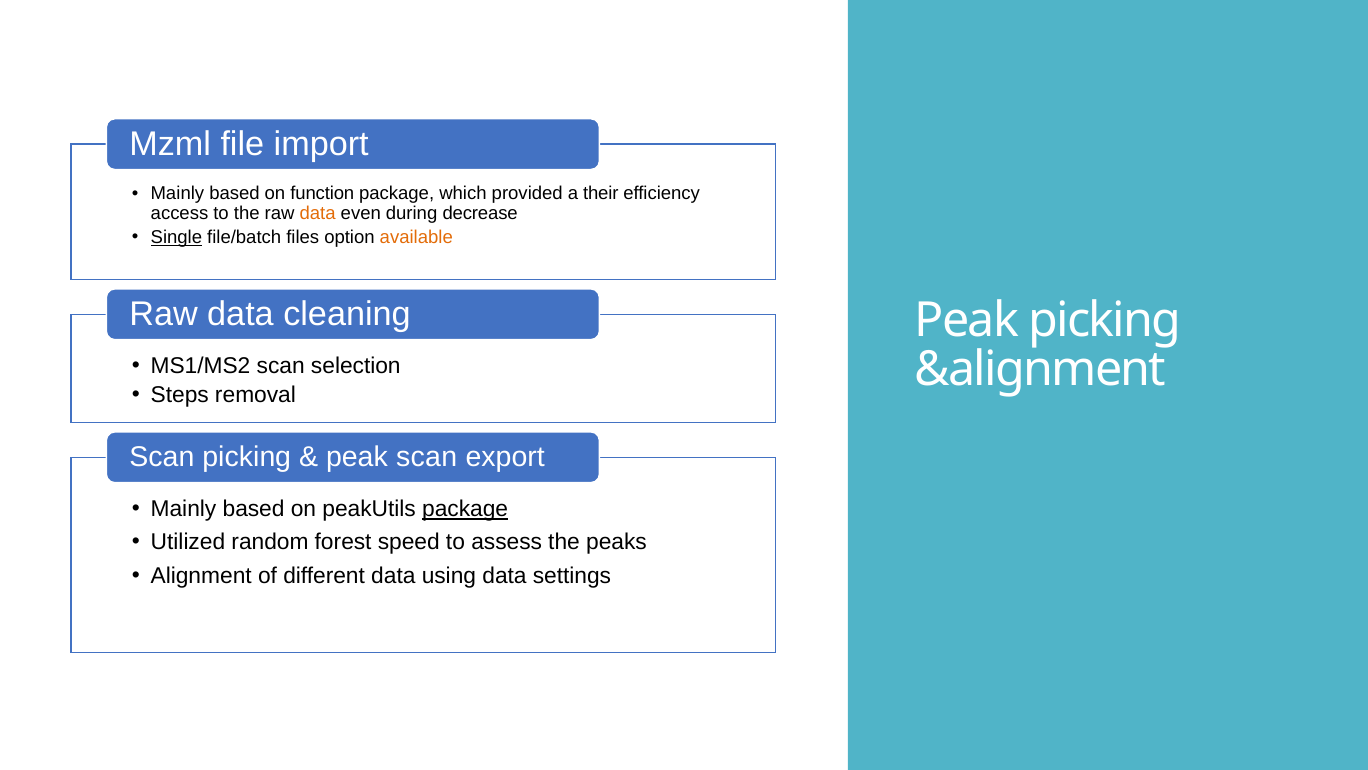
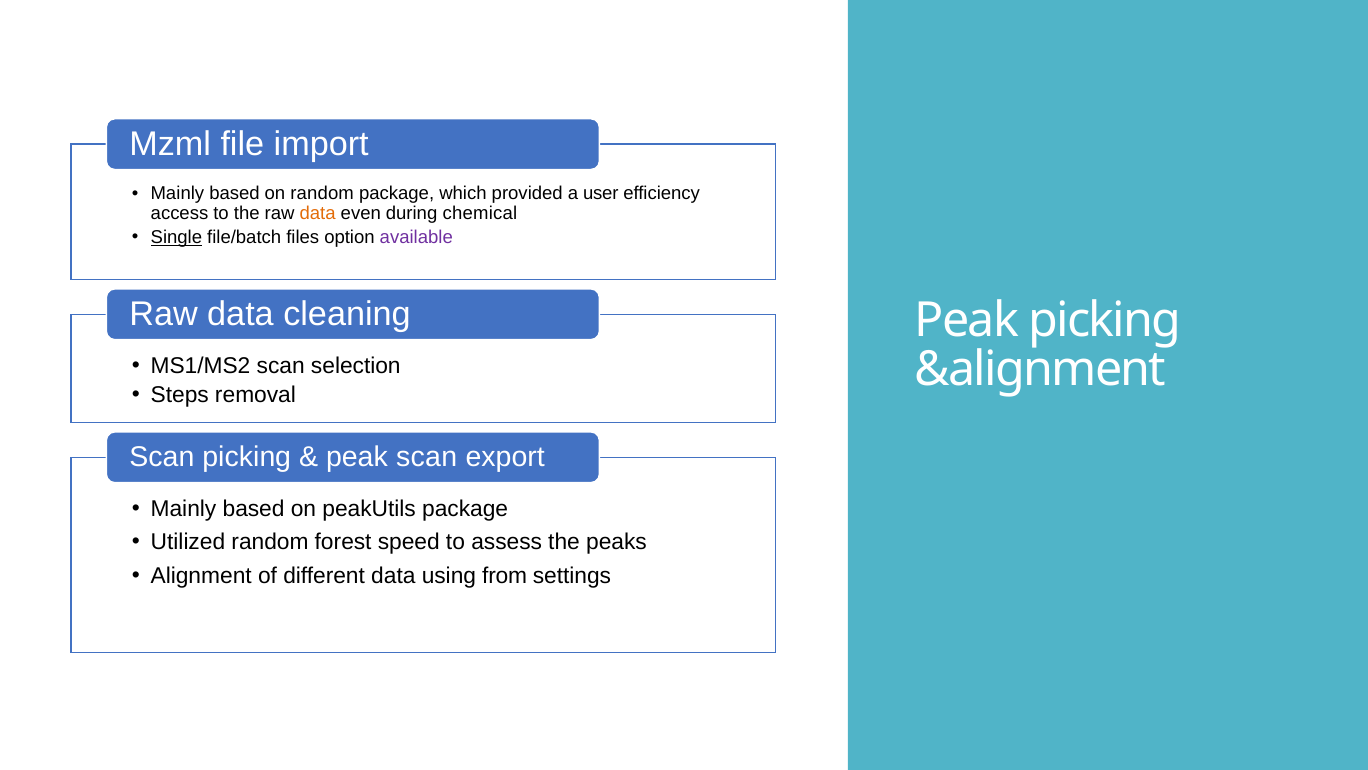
on function: function -> random
their: their -> user
decrease: decrease -> chemical
available colour: orange -> purple
package at (465, 509) underline: present -> none
using data: data -> from
